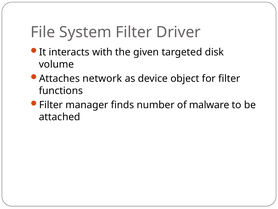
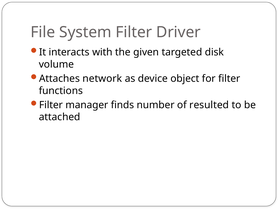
malware: malware -> resulted
